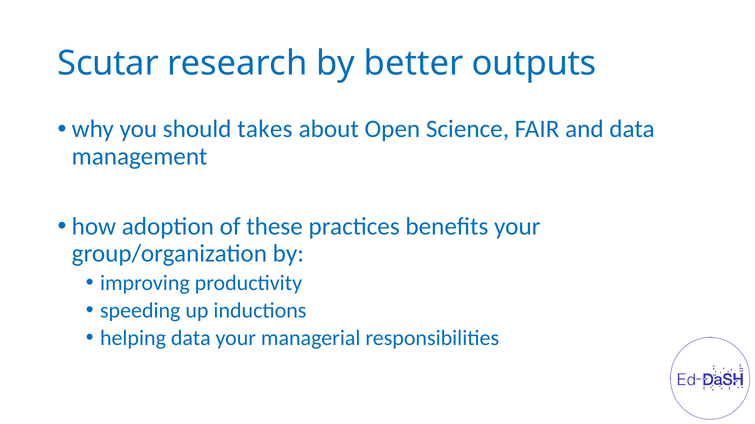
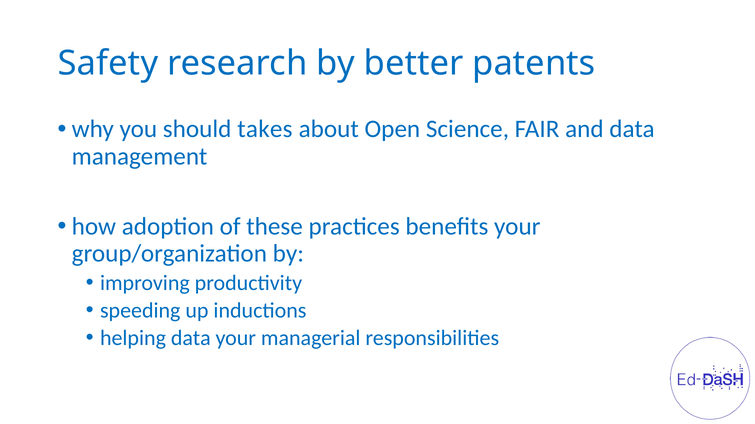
Scutar: Scutar -> Safety
outputs: outputs -> patents
